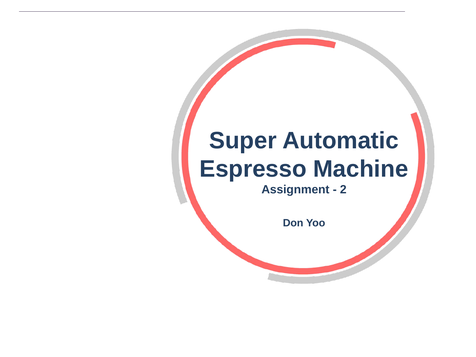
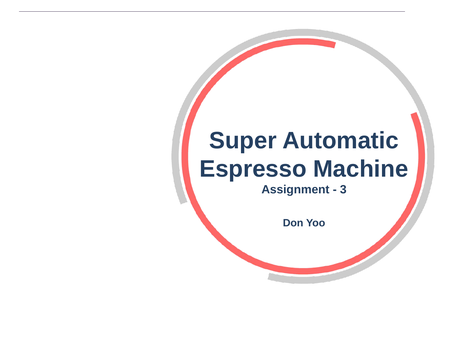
2: 2 -> 3
